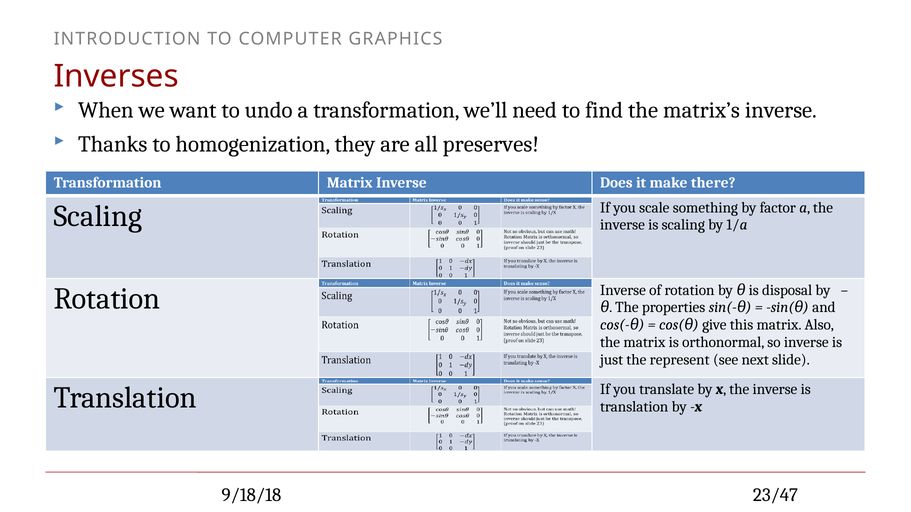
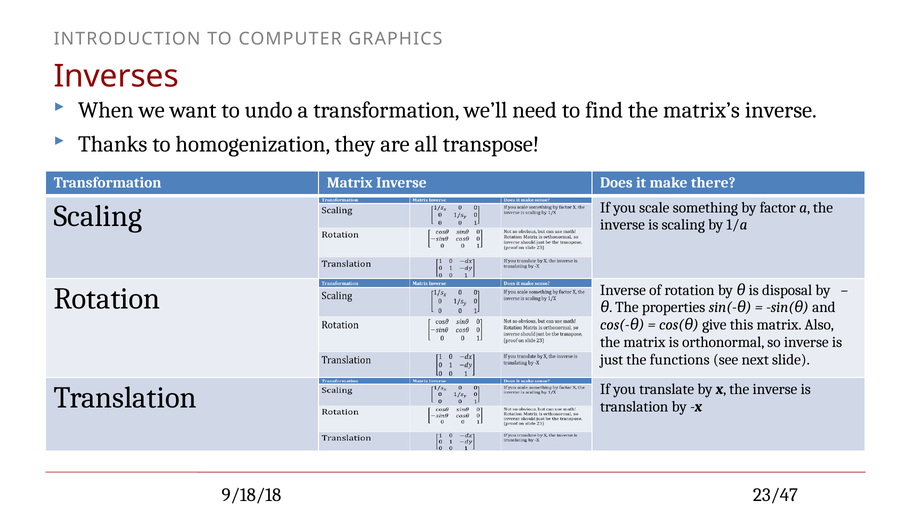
preserves: preserves -> transpose
represent: represent -> functions
